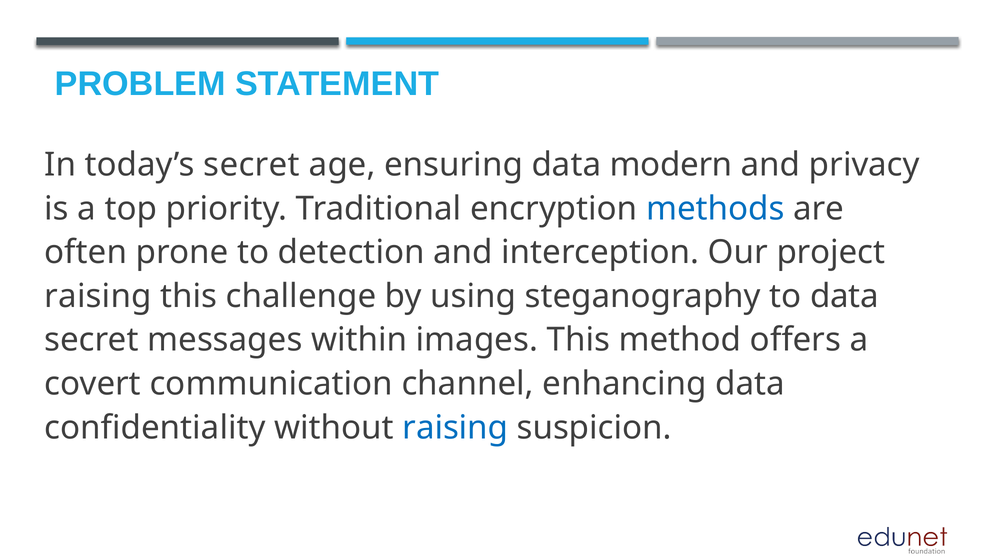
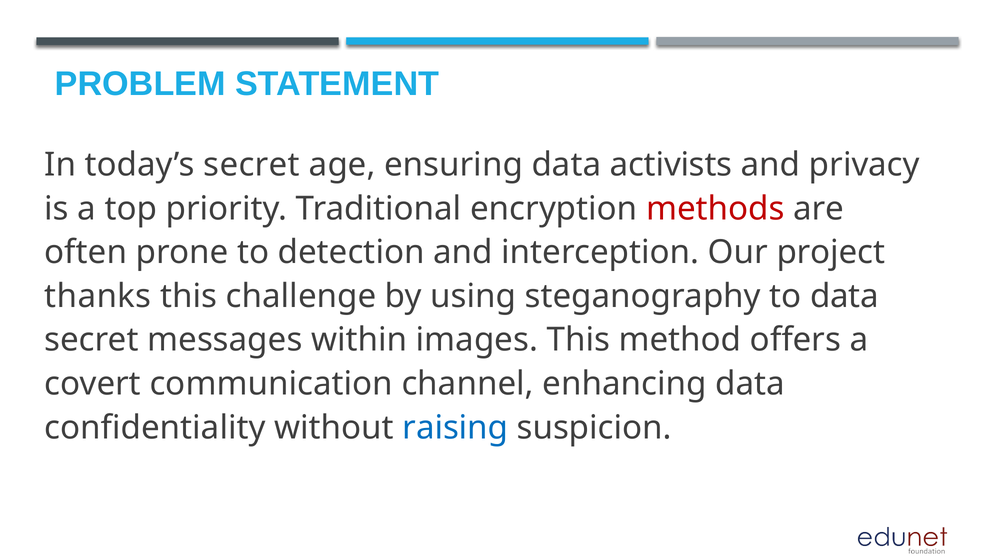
modern: modern -> activists
methods colour: blue -> red
raising at (98, 296): raising -> thanks
